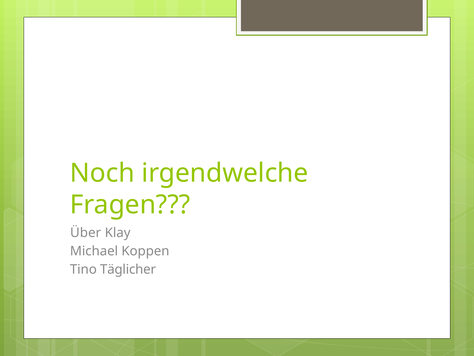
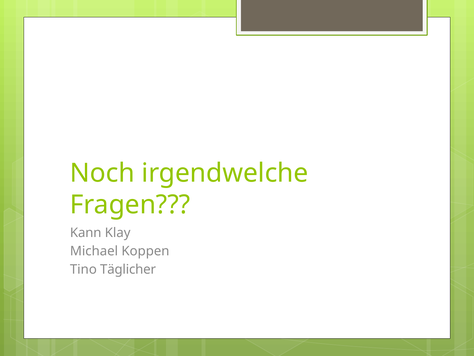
Über: Über -> Kann
